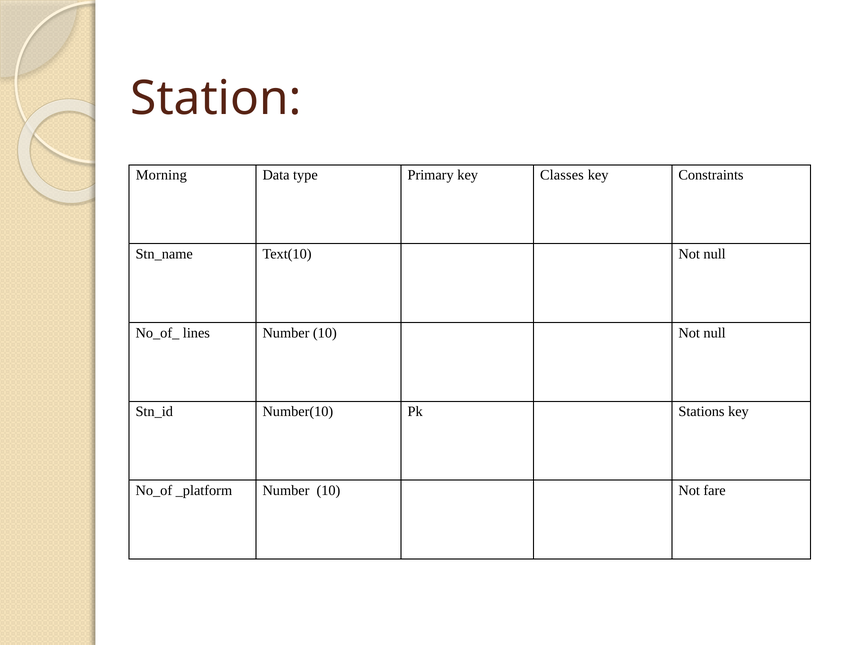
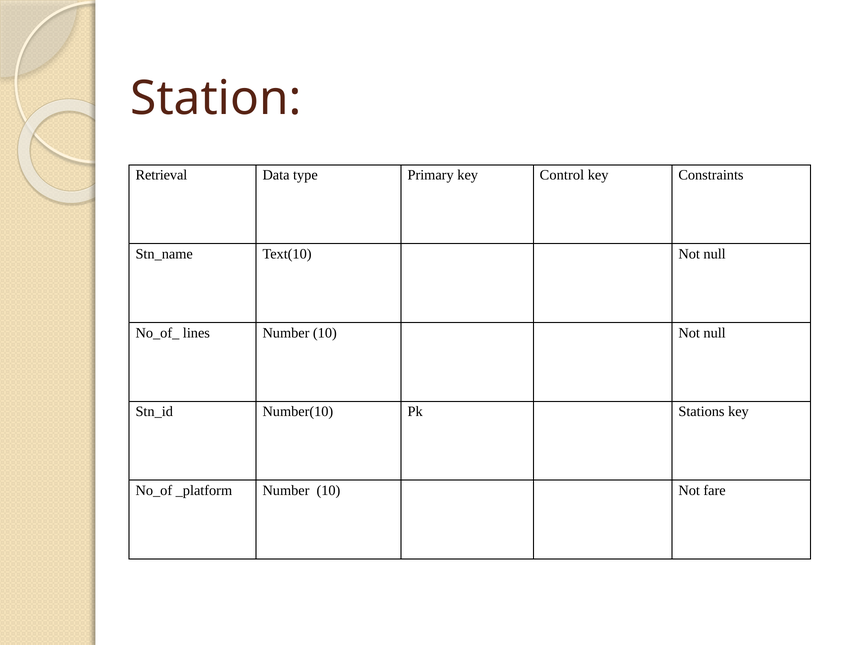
Morning: Morning -> Retrieval
Classes: Classes -> Control
